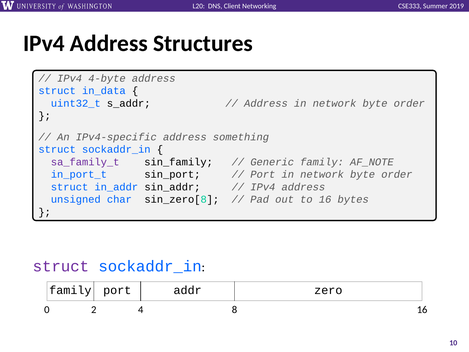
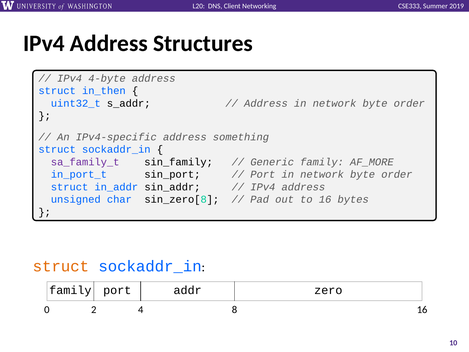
in_data: in_data -> in_then
AF_NOTE: AF_NOTE -> AF_MORE
struct at (61, 266) colour: purple -> orange
